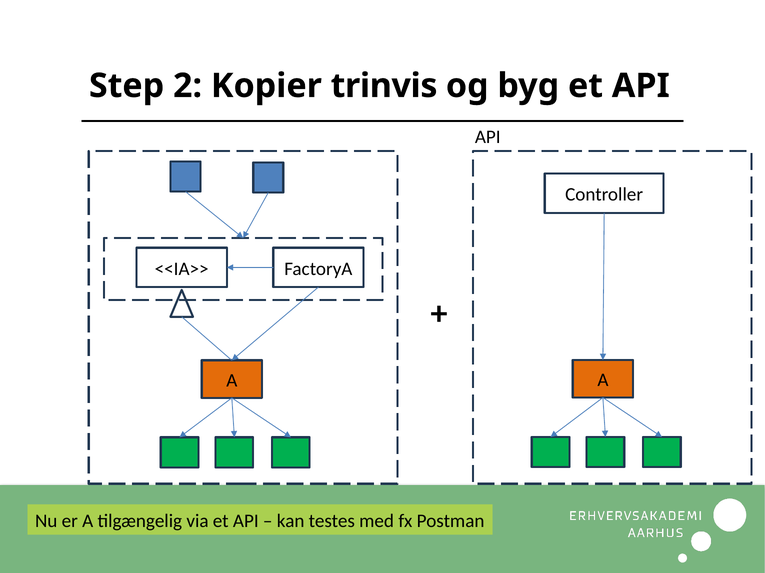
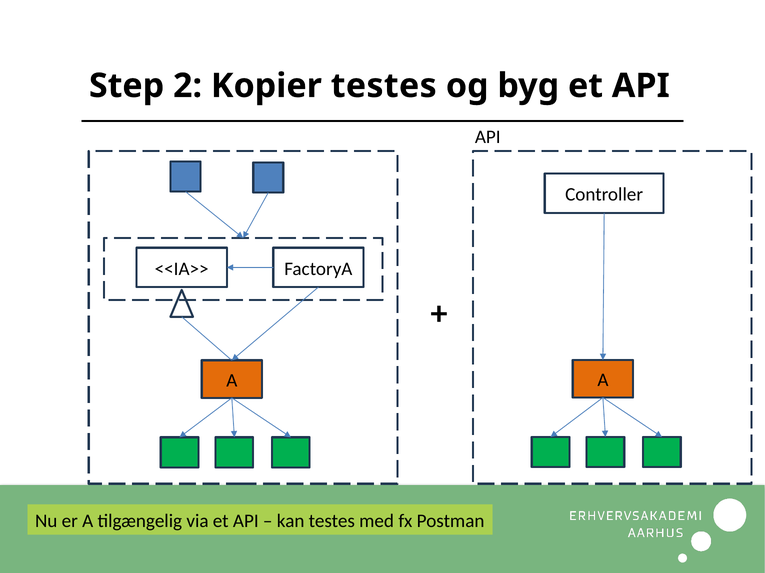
Kopier trinvis: trinvis -> testes
